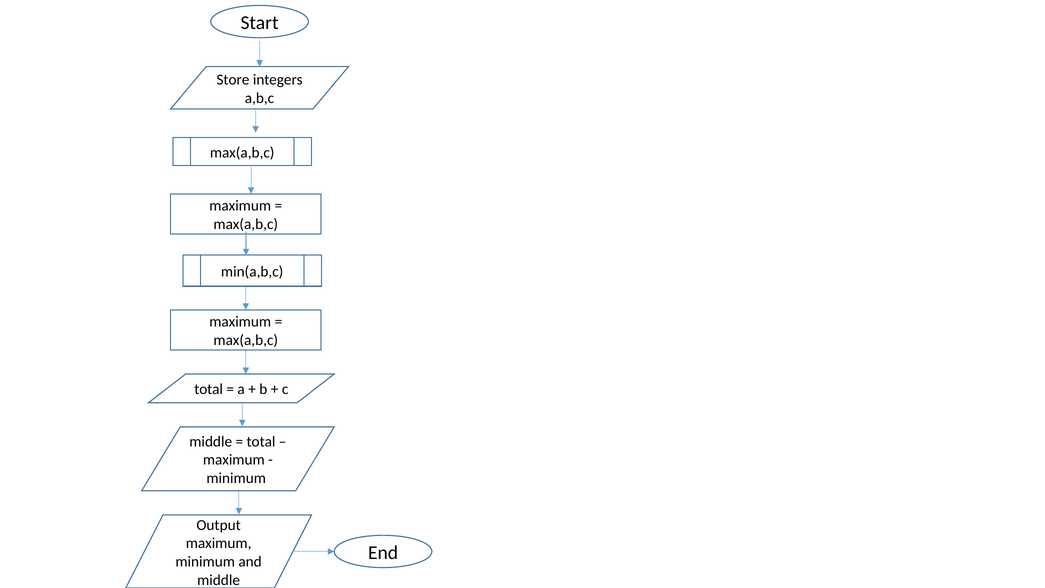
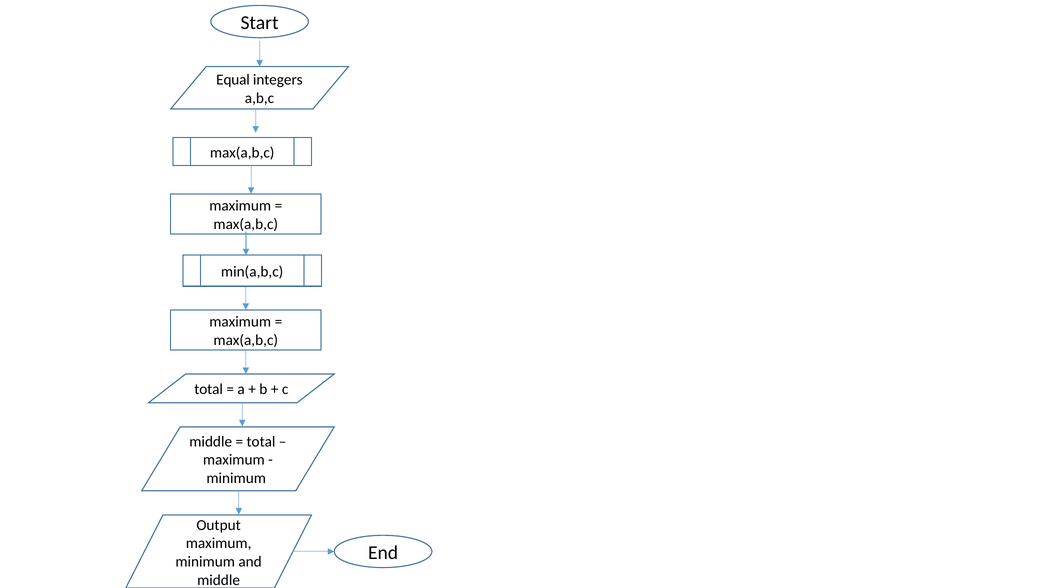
Store: Store -> Equal
